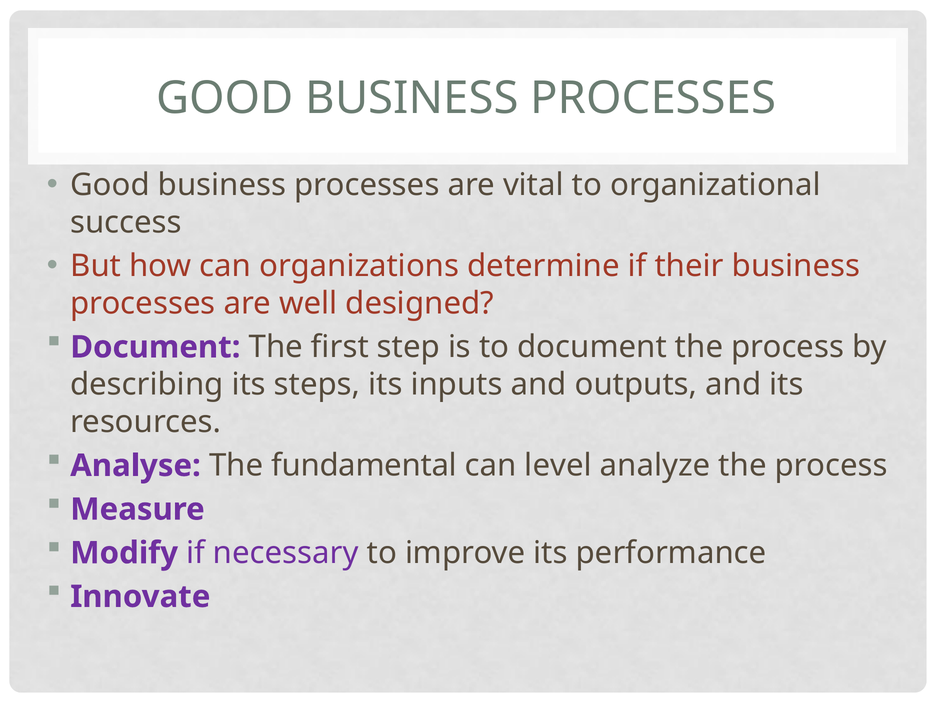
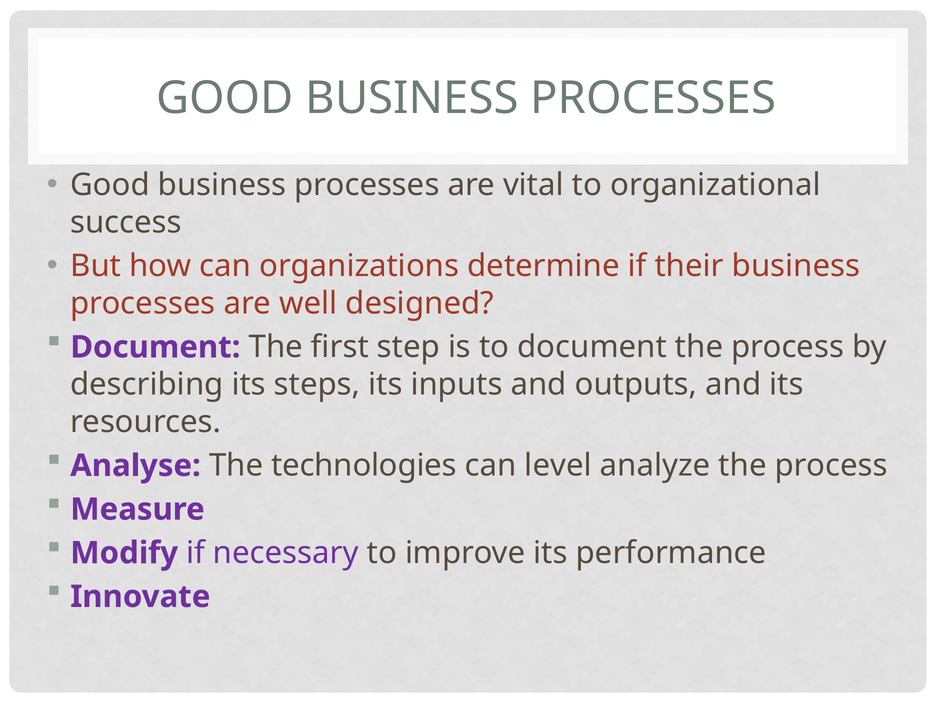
fundamental: fundamental -> technologies
